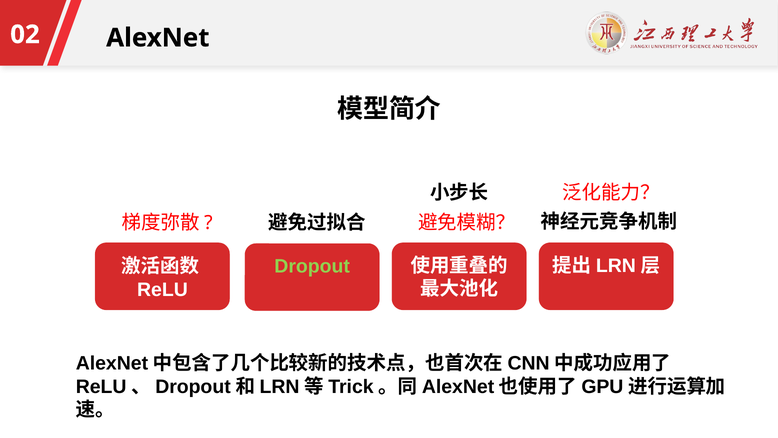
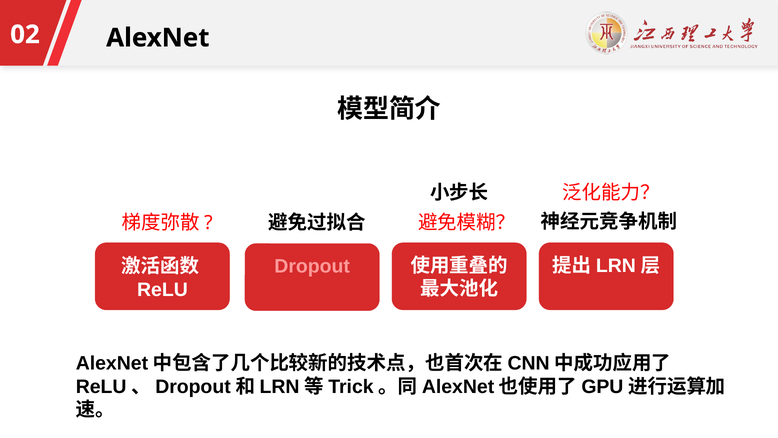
Dropout colour: light green -> pink
